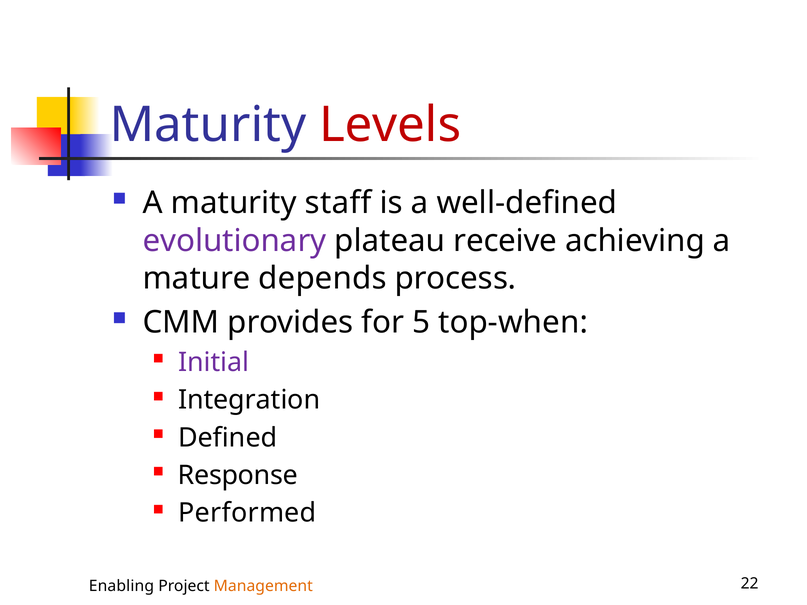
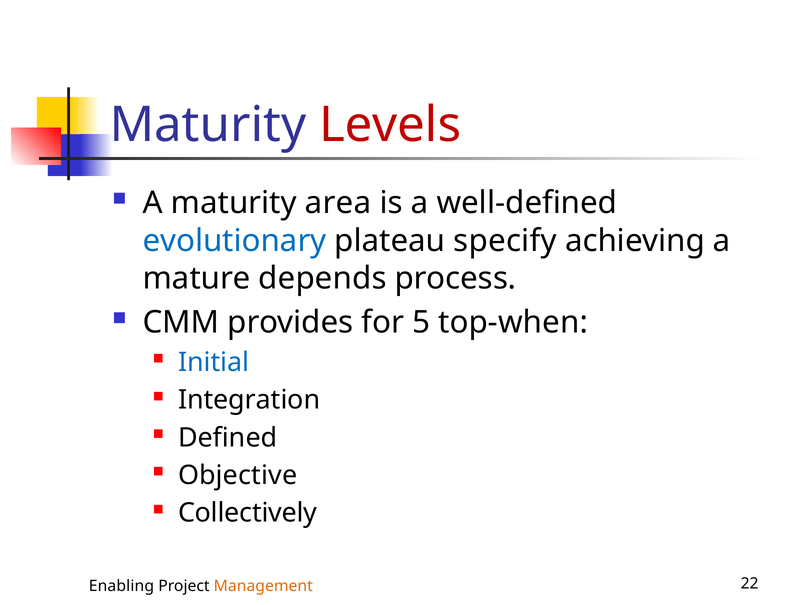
staff: staff -> area
evolutionary colour: purple -> blue
receive: receive -> specify
Initial colour: purple -> blue
Response: Response -> Objective
Performed: Performed -> Collectively
